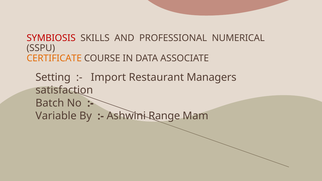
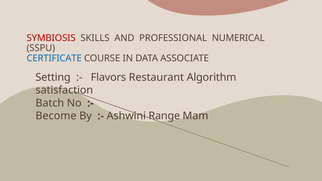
CERTIFICATE colour: orange -> blue
Import: Import -> Flavors
Managers: Managers -> Algorithm
Variable: Variable -> Become
